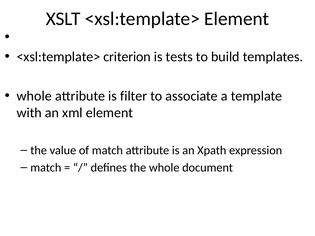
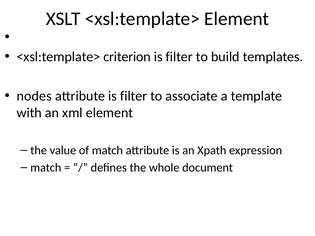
tests at (179, 57): tests -> filter
whole at (34, 96): whole -> nodes
